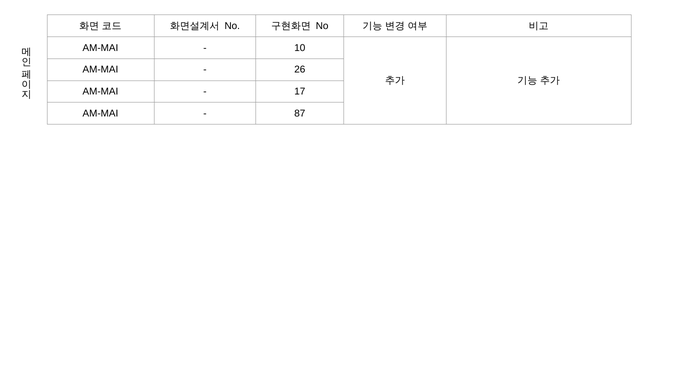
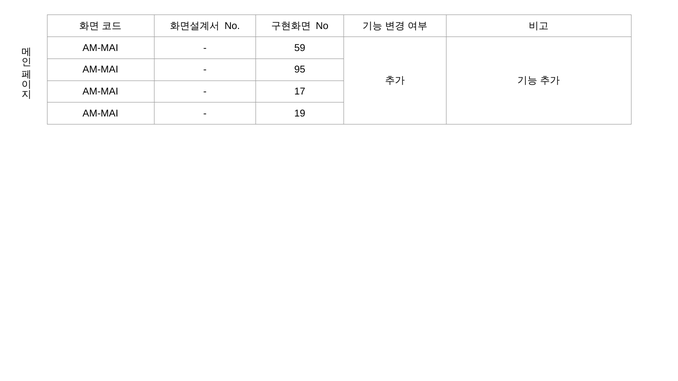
10: 10 -> 59
26: 26 -> 95
87: 87 -> 19
